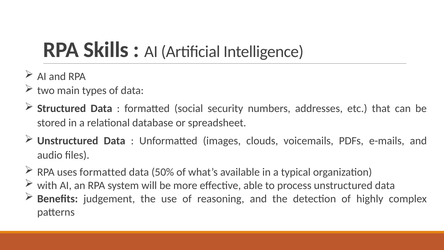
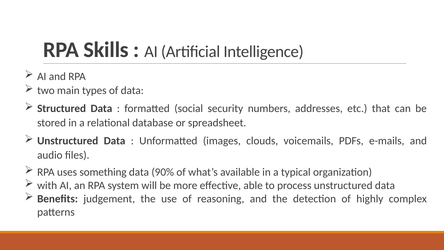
uses formatted: formatted -> something
50%: 50% -> 90%
